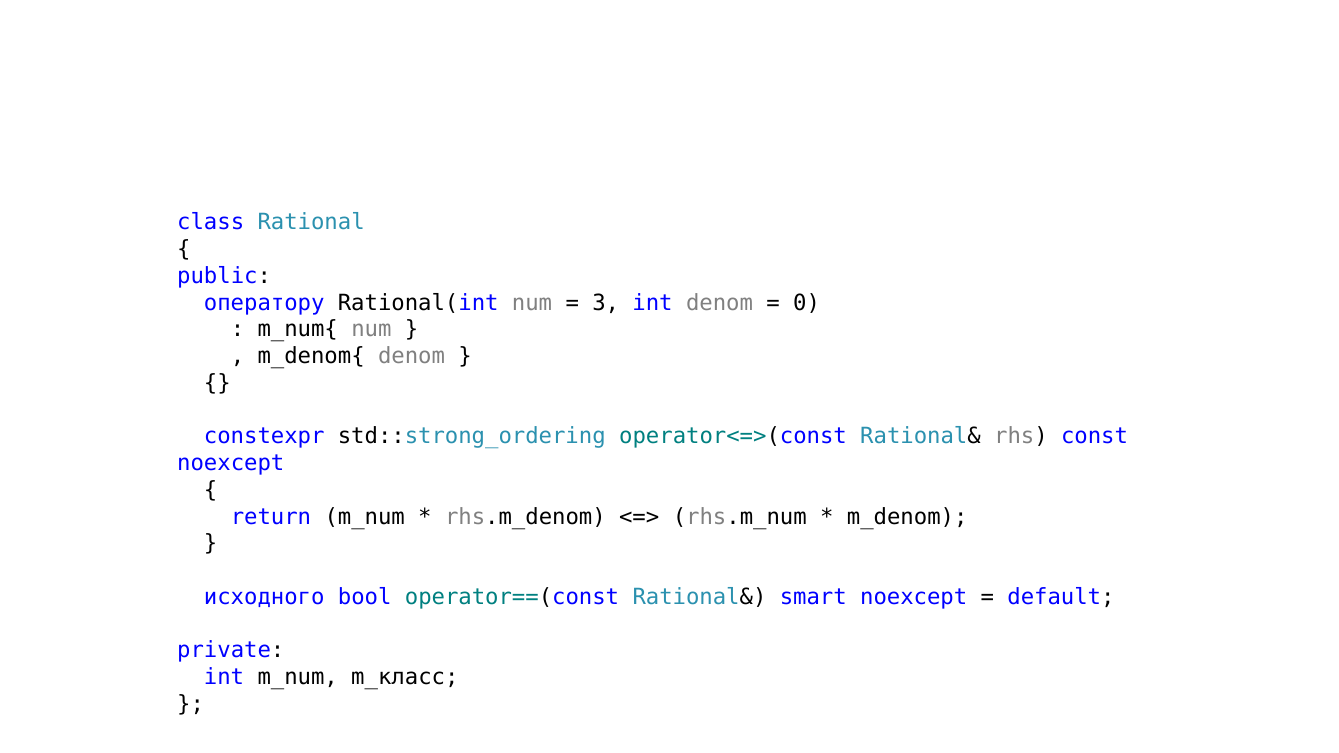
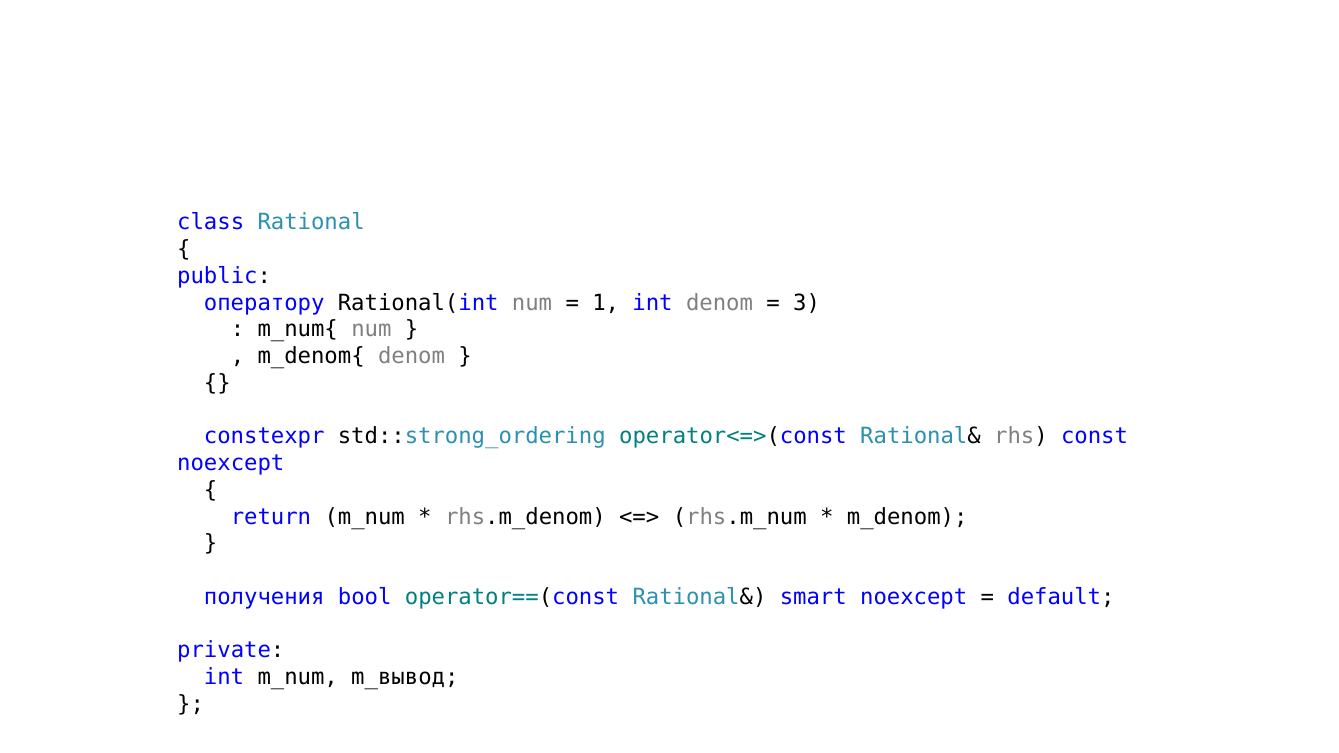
3: 3 -> 1
0: 0 -> 3
исходного: исходного -> получения
m_класс: m_класс -> m_вывод
